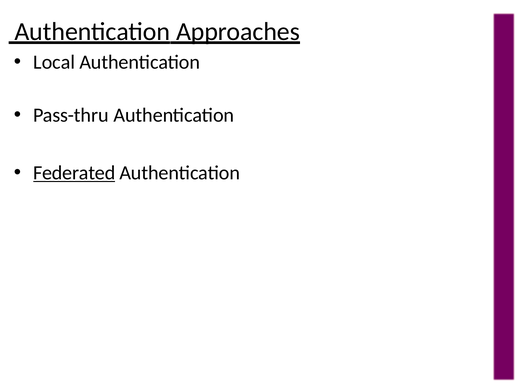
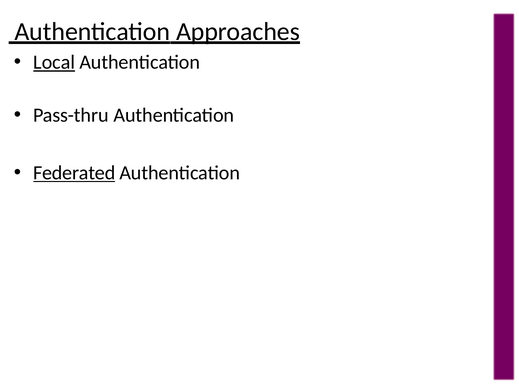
Local underline: none -> present
